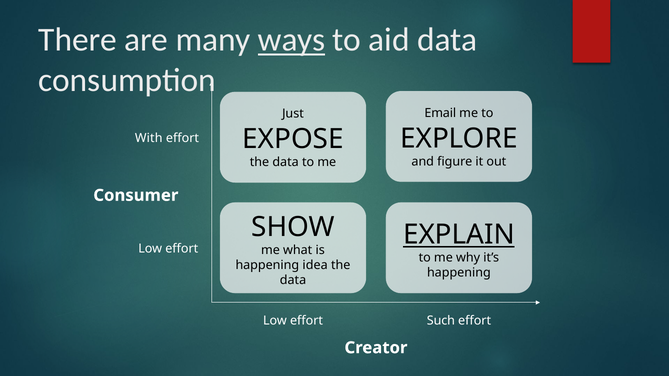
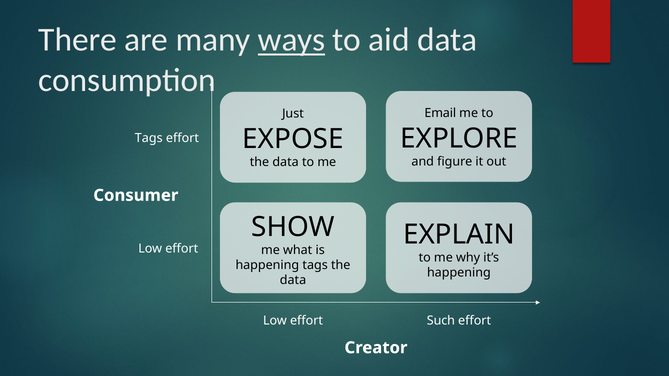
With at (149, 138): With -> Tags
EXPLAIN underline: present -> none
happening idea: idea -> tags
